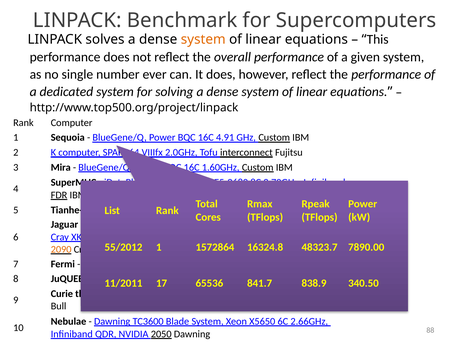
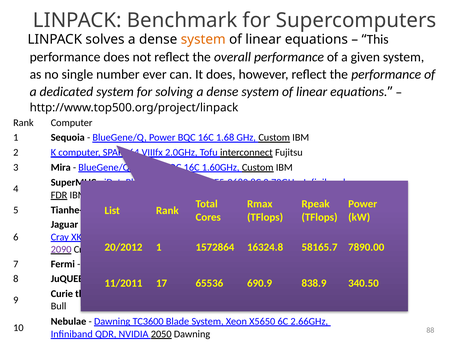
4.91: 4.91 -> 1.68
55/2012: 55/2012 -> 20/2012
48323.7: 48323.7 -> 58165.7
2090 colour: orange -> purple
841.7: 841.7 -> 690.9
